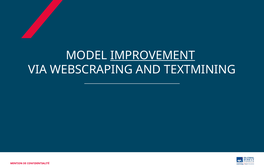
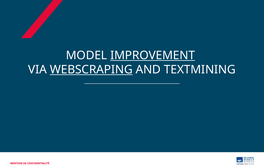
WEBSCRAPING underline: none -> present
